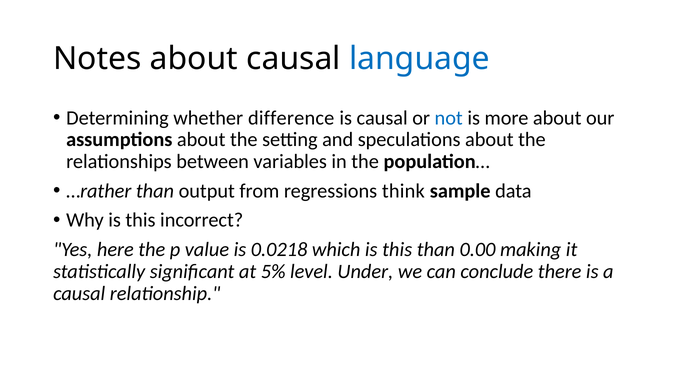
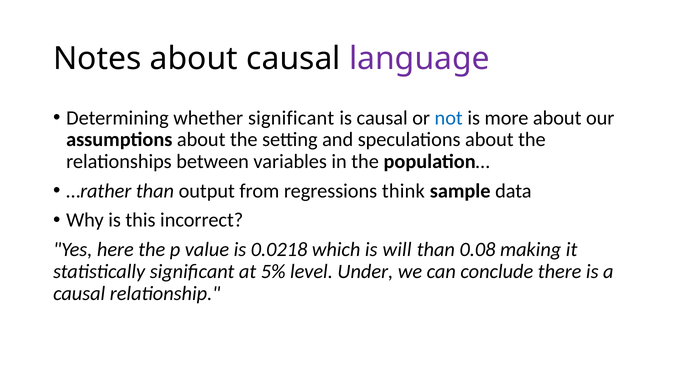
language colour: blue -> purple
whether difference: difference -> significant
which is this: this -> will
0.00: 0.00 -> 0.08
